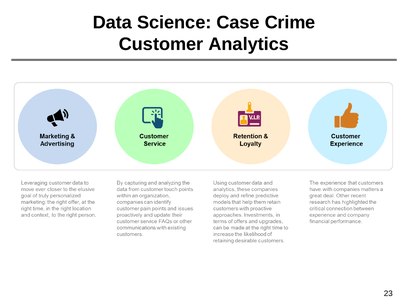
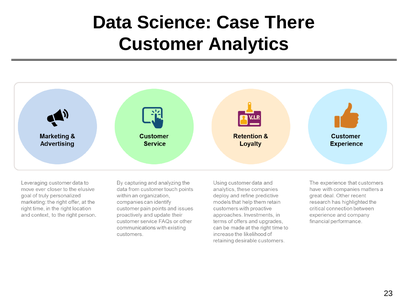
Crime: Crime -> There
